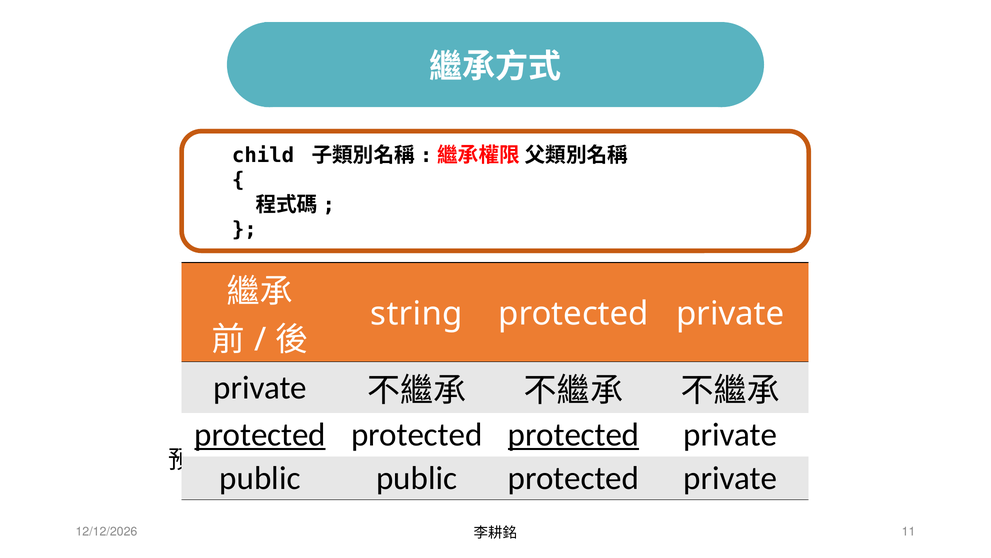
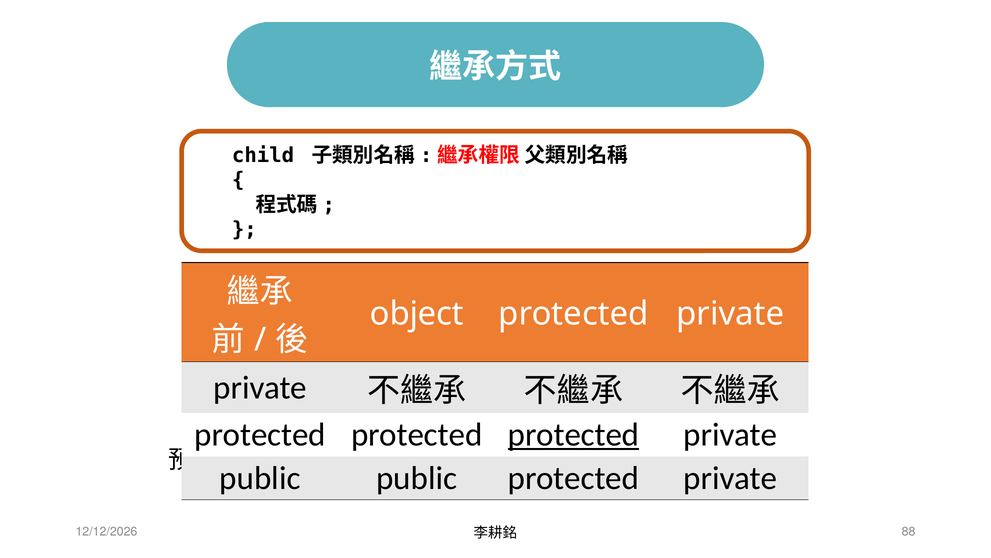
string: string -> object
protected at (260, 434) underline: present -> none
11: 11 -> 88
